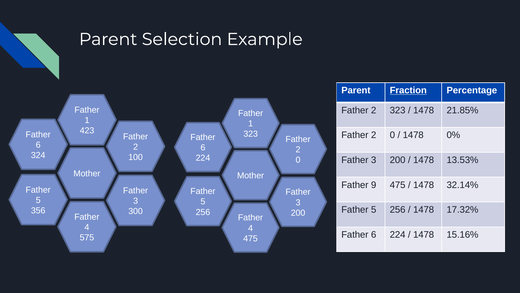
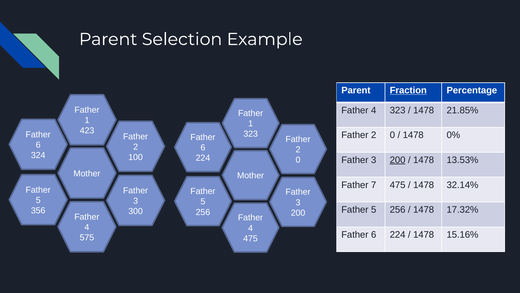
2 at (374, 110): 2 -> 4
200 at (398, 160) underline: none -> present
9: 9 -> 7
